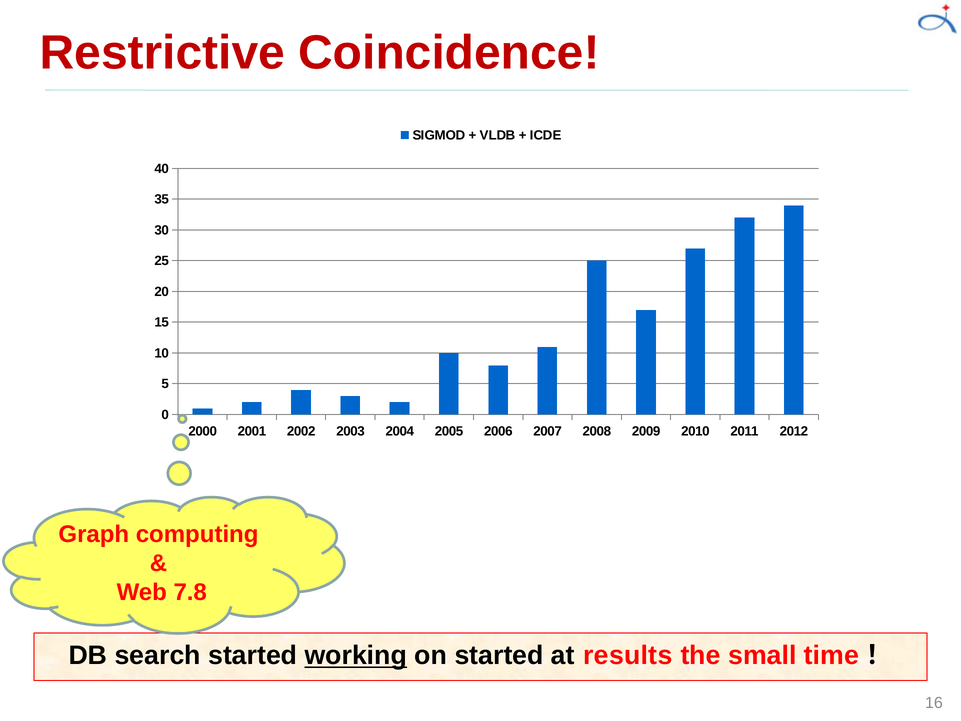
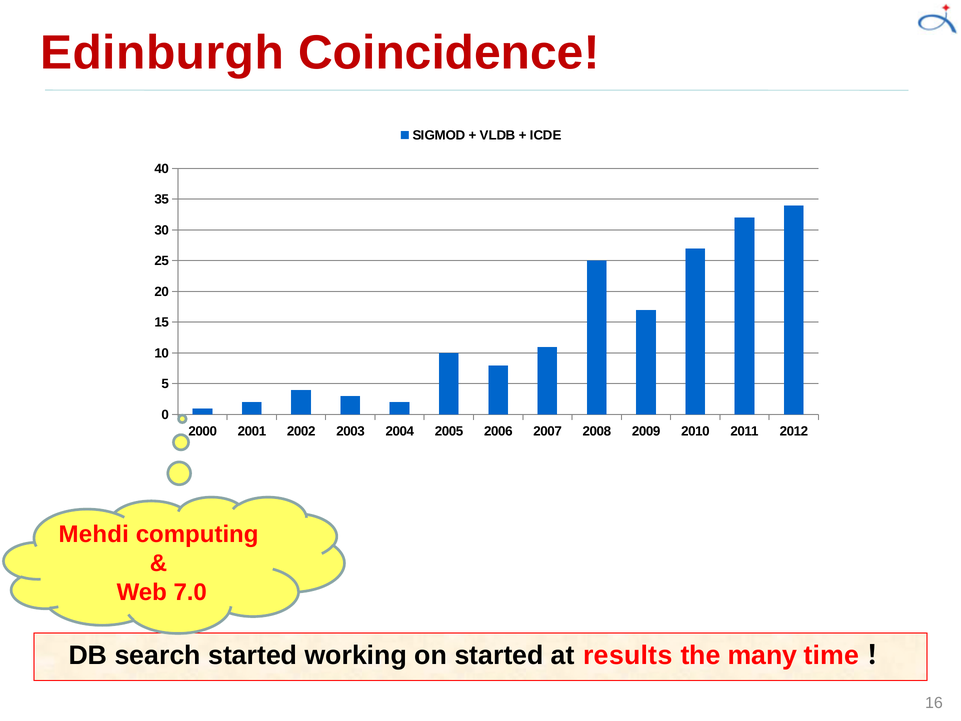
Restrictive: Restrictive -> Edinburgh
Graph: Graph -> Mehdi
7.8: 7.8 -> 7.0
working underline: present -> none
small: small -> many
